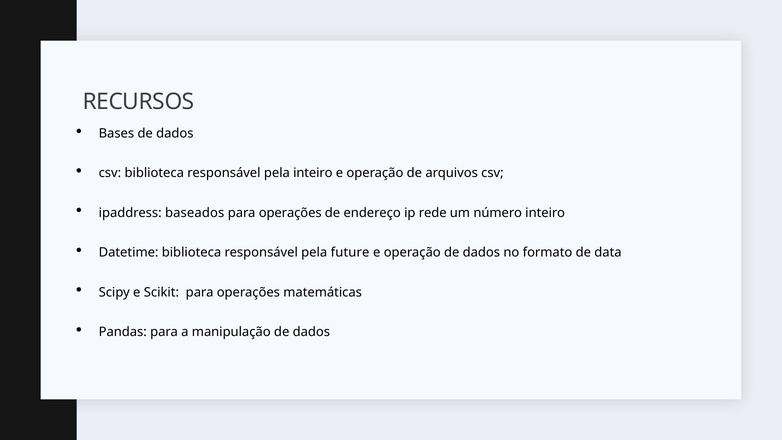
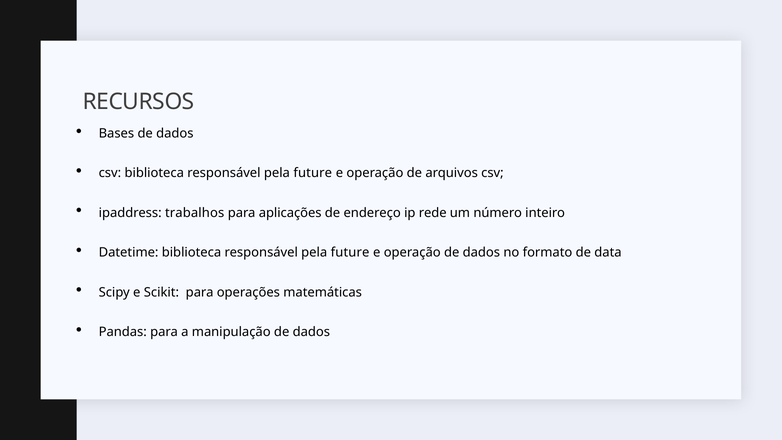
inteiro at (313, 173): inteiro -> future
baseados: baseados -> trabalhos
operações at (290, 213): operações -> aplicações
